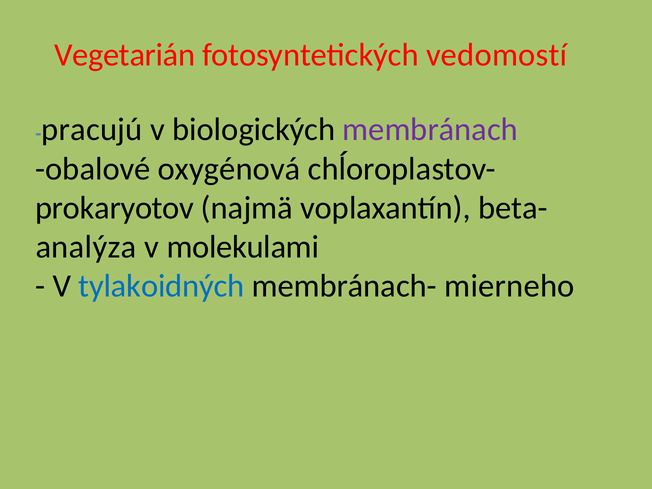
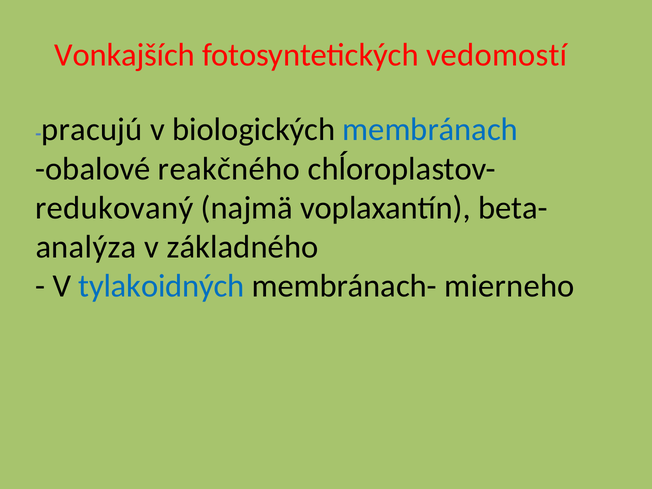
Vegetarián: Vegetarián -> Vonkajších
membránach colour: purple -> blue
oxygénová: oxygénová -> reakčného
prokaryotov: prokaryotov -> redukovaný
molekulami: molekulami -> základného
